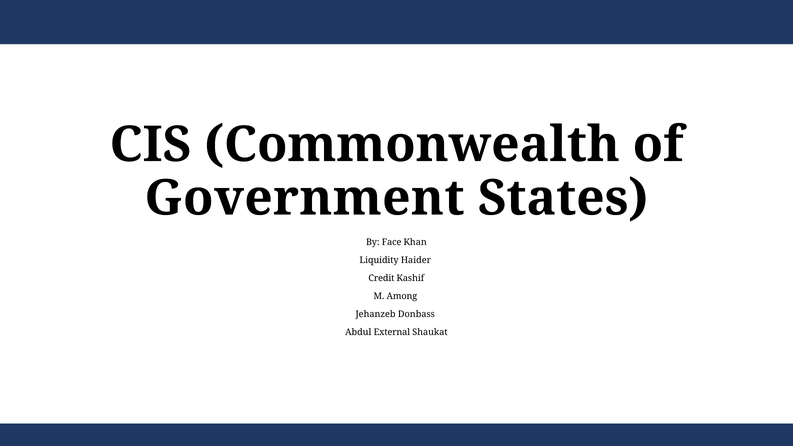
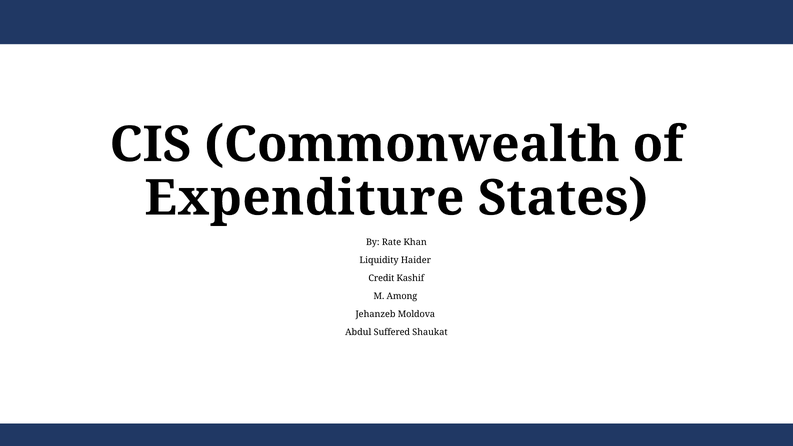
Government: Government -> Expenditure
Face: Face -> Rate
Donbass: Donbass -> Moldova
External: External -> Suffered
